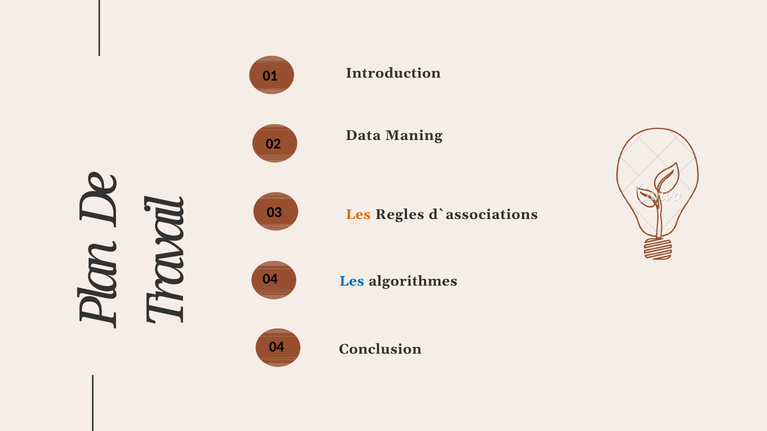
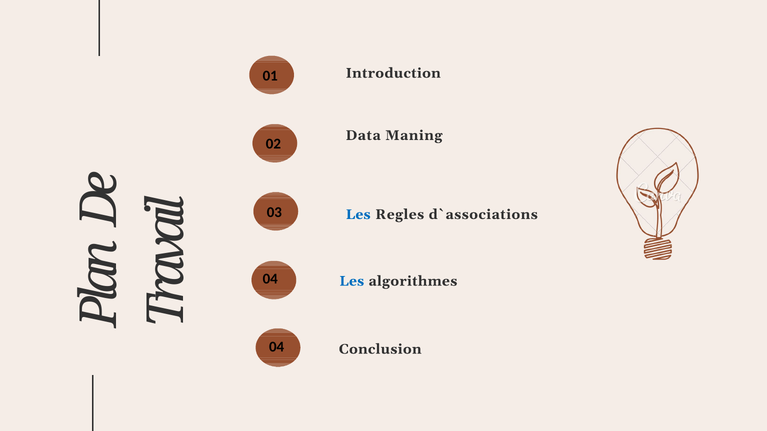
Les at (358, 215) colour: orange -> blue
